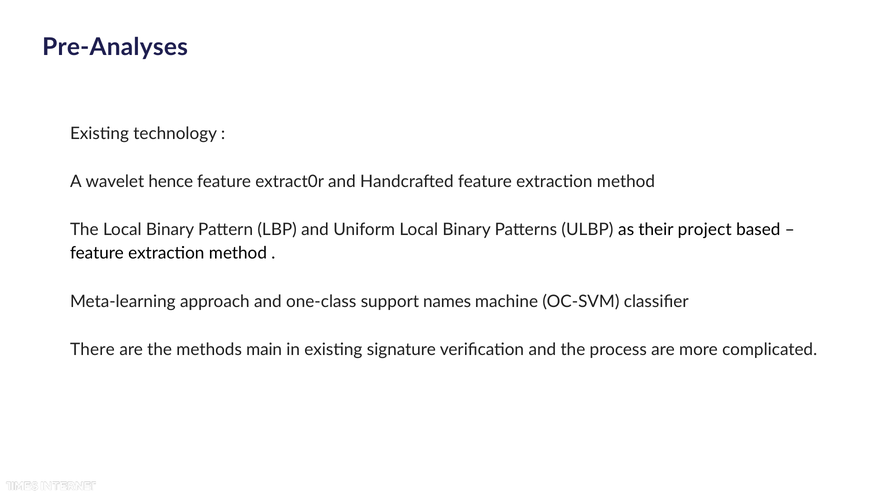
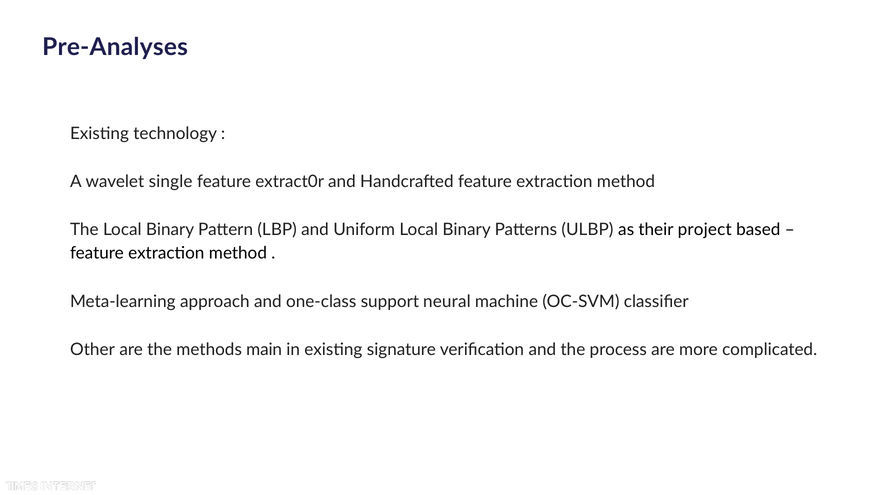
hence: hence -> single
names: names -> neural
There: There -> Other
